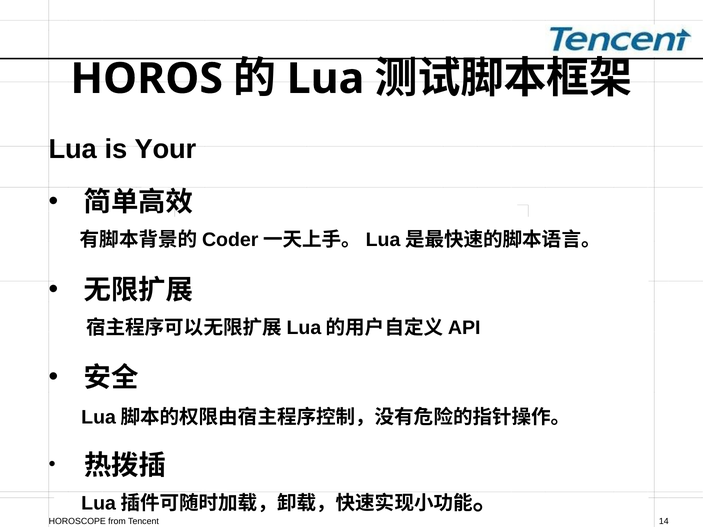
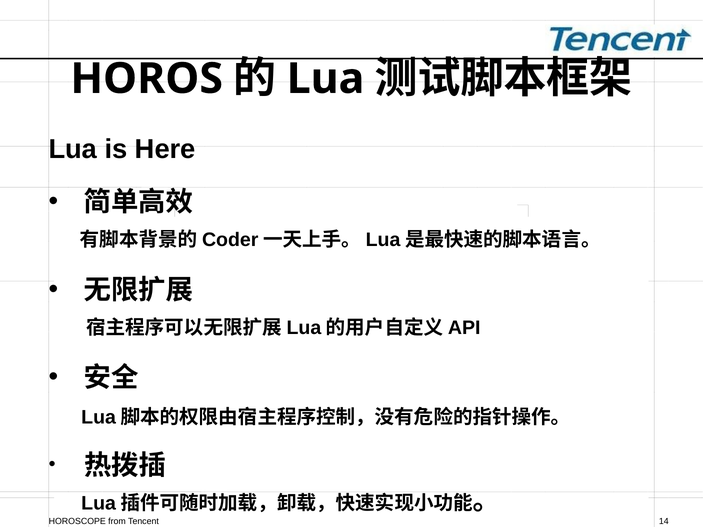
Your: Your -> Here
